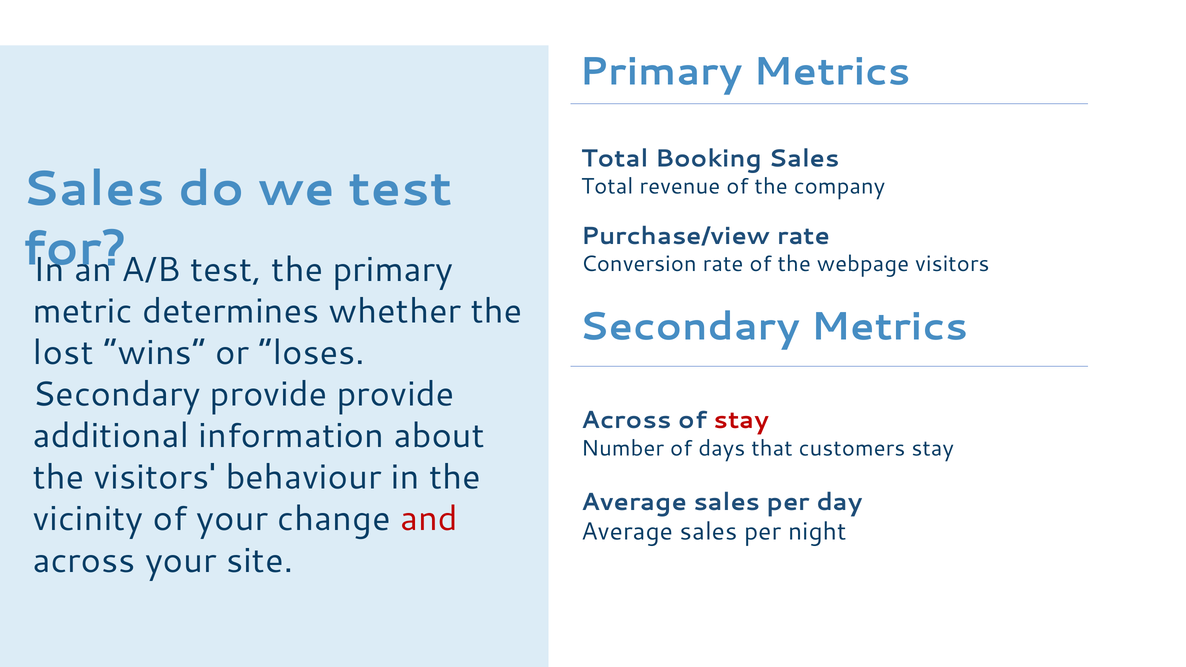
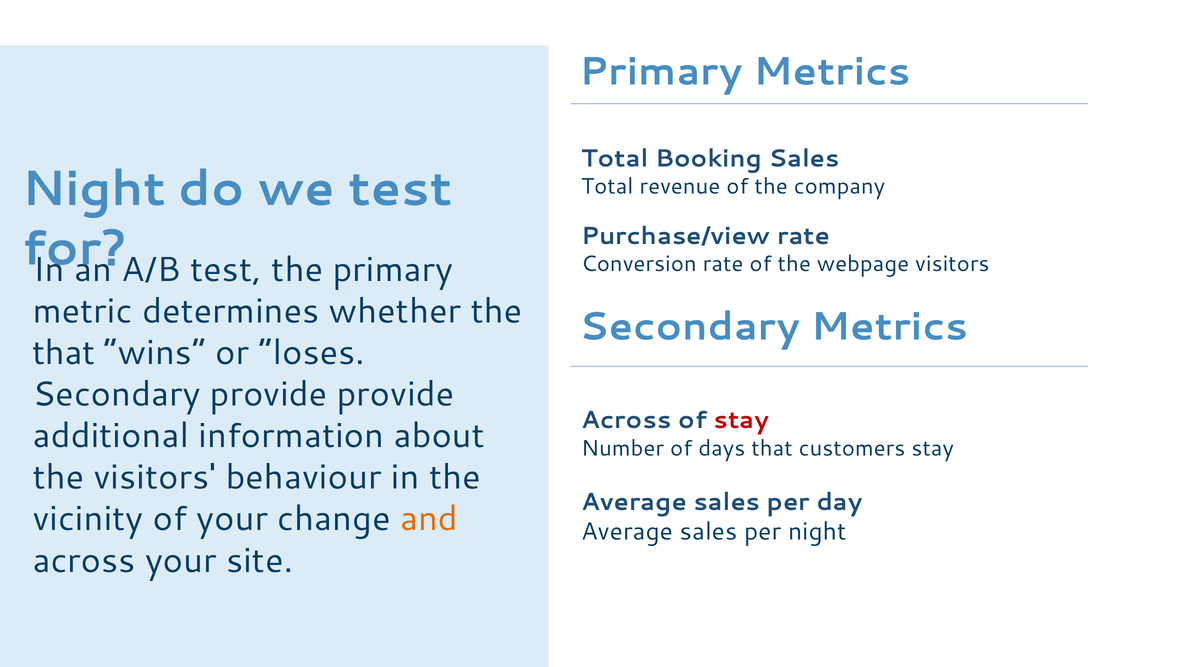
Sales at (93, 189): Sales -> Night
lost at (63, 353): lost -> that
and colour: red -> orange
